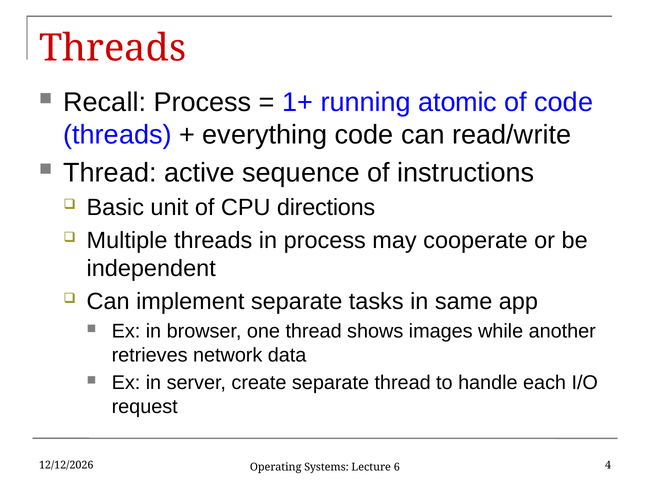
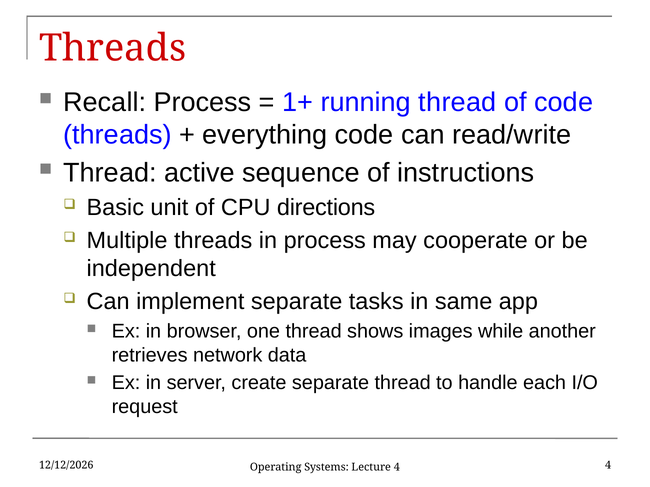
running atomic: atomic -> thread
Lecture 6: 6 -> 4
